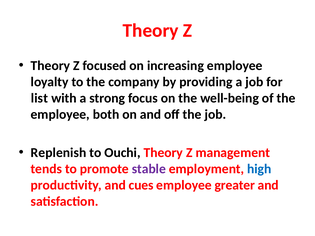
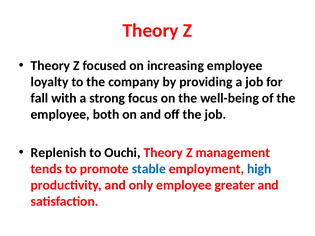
list: list -> fall
stable colour: purple -> blue
cues: cues -> only
